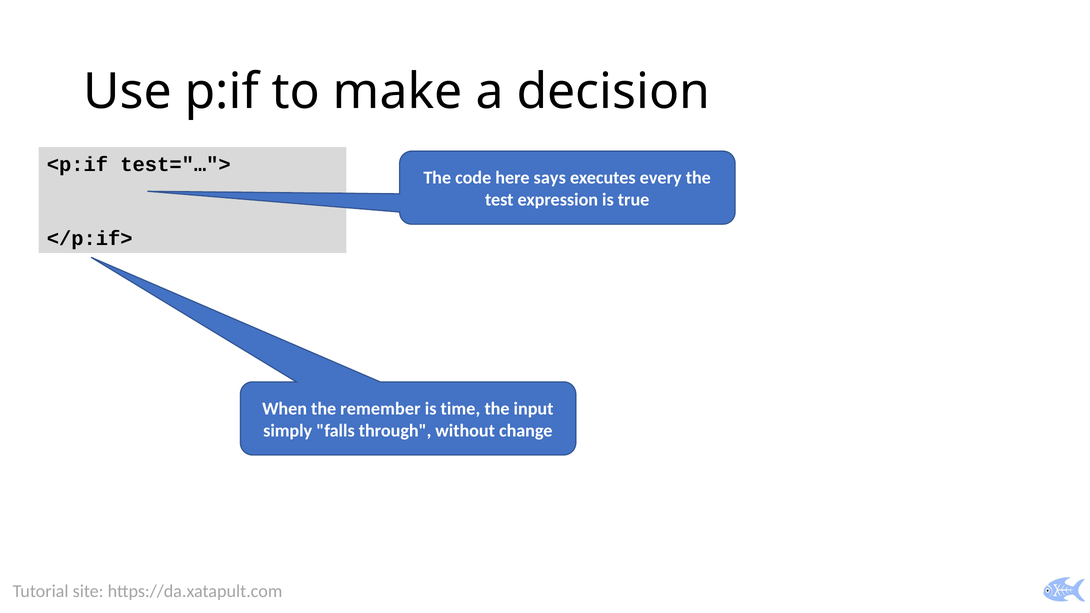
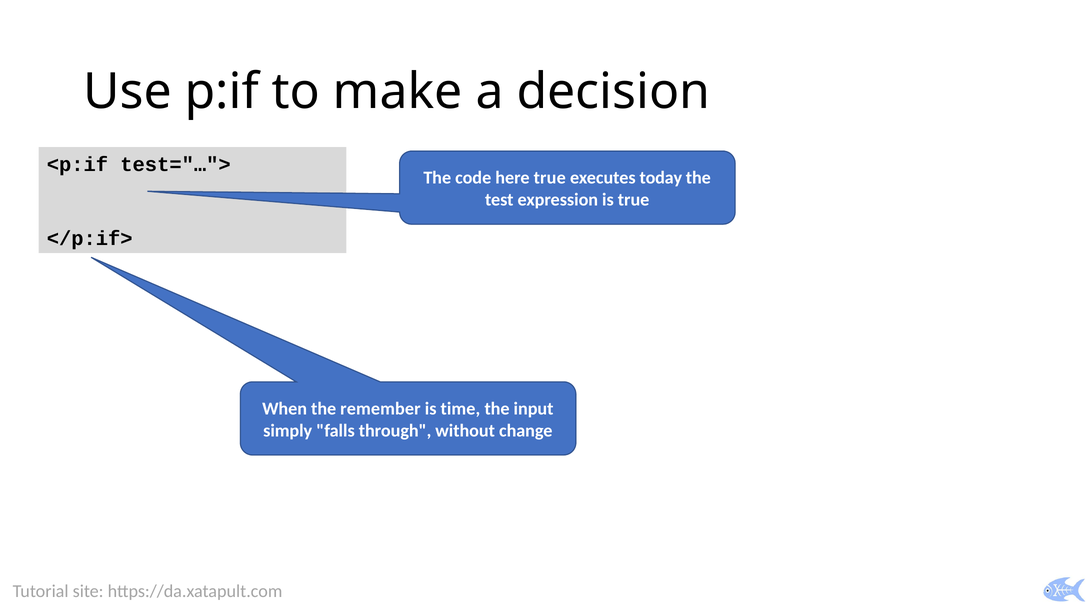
here says: says -> true
every: every -> today
